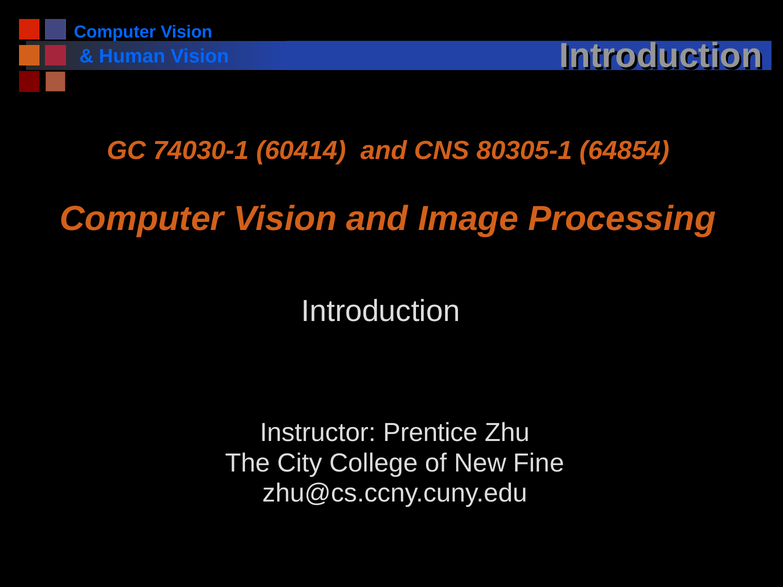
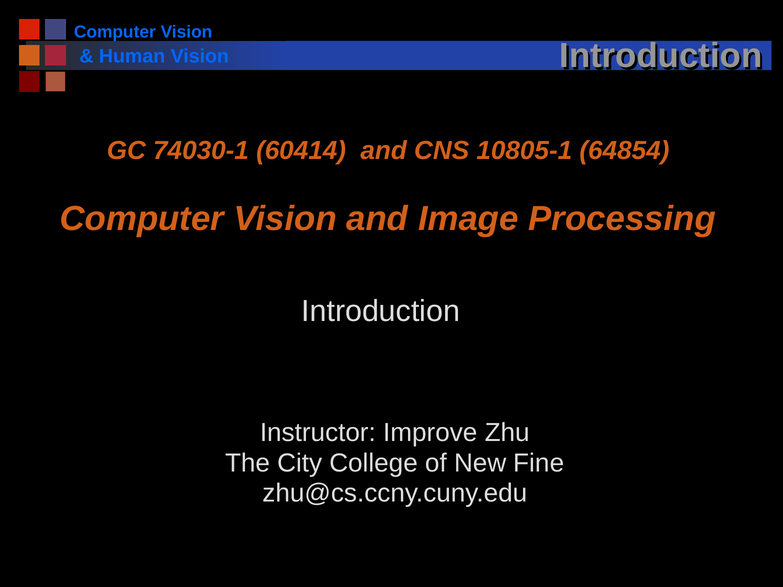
80305-1: 80305-1 -> 10805-1
Prentice: Prentice -> Improve
